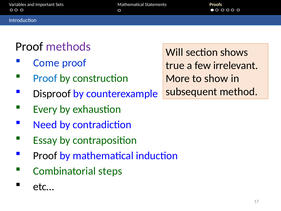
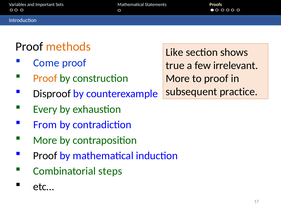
methods colour: purple -> orange
Will: Will -> Like
Proof at (45, 78) colour: blue -> orange
to show: show -> proof
method: method -> practice
Need: Need -> From
Essay at (45, 140): Essay -> More
